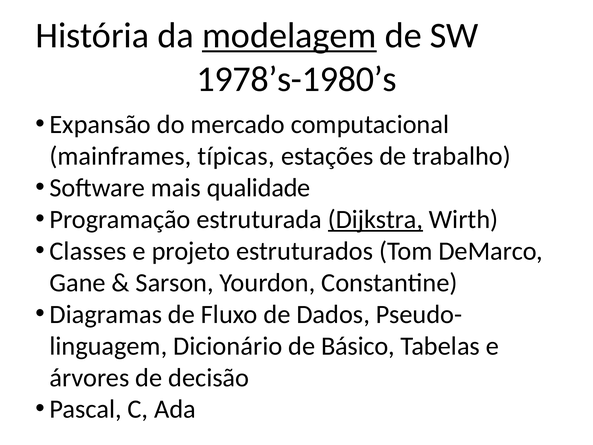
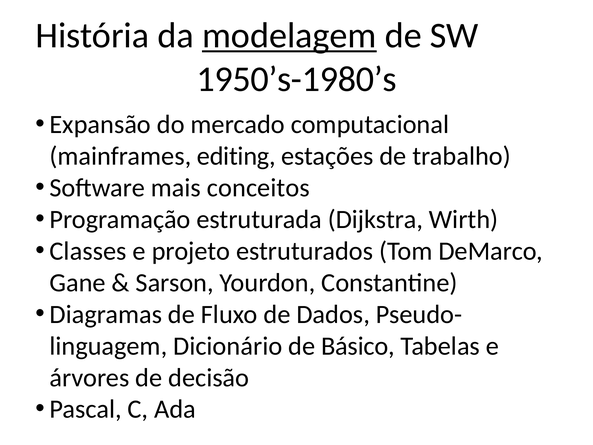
1978’s-1980’s: 1978’s-1980’s -> 1950’s-1980’s
típicas: típicas -> editing
qualidade: qualidade -> conceitos
Dijkstra underline: present -> none
